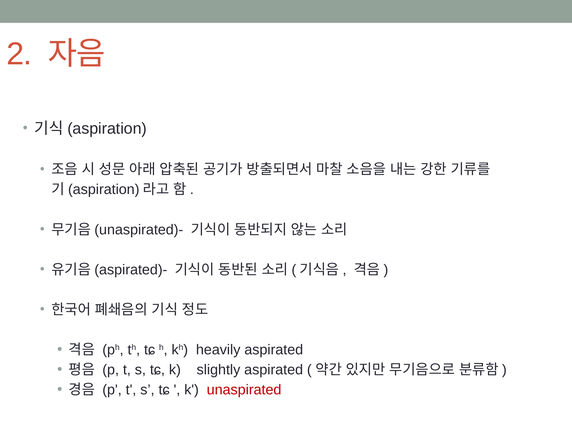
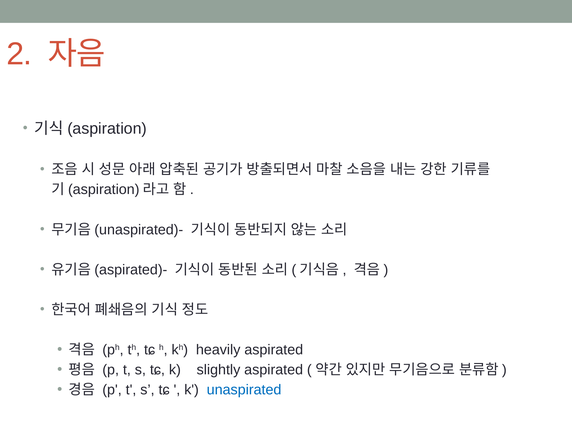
unaspirated colour: red -> blue
